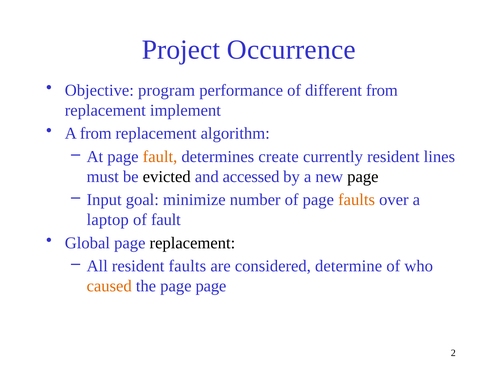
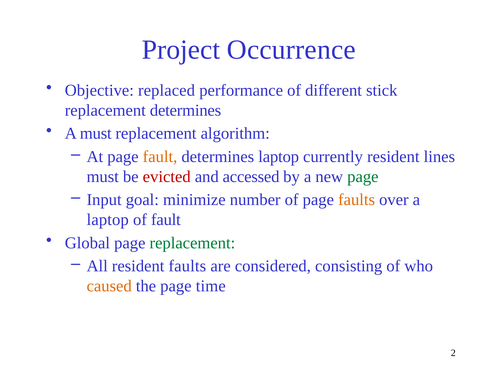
program: program -> replaced
different from: from -> stick
replacement implement: implement -> determines
A from: from -> must
determines create: create -> laptop
evicted colour: black -> red
page at (363, 177) colour: black -> green
replacement at (192, 243) colour: black -> green
determine: determine -> consisting
page page: page -> time
